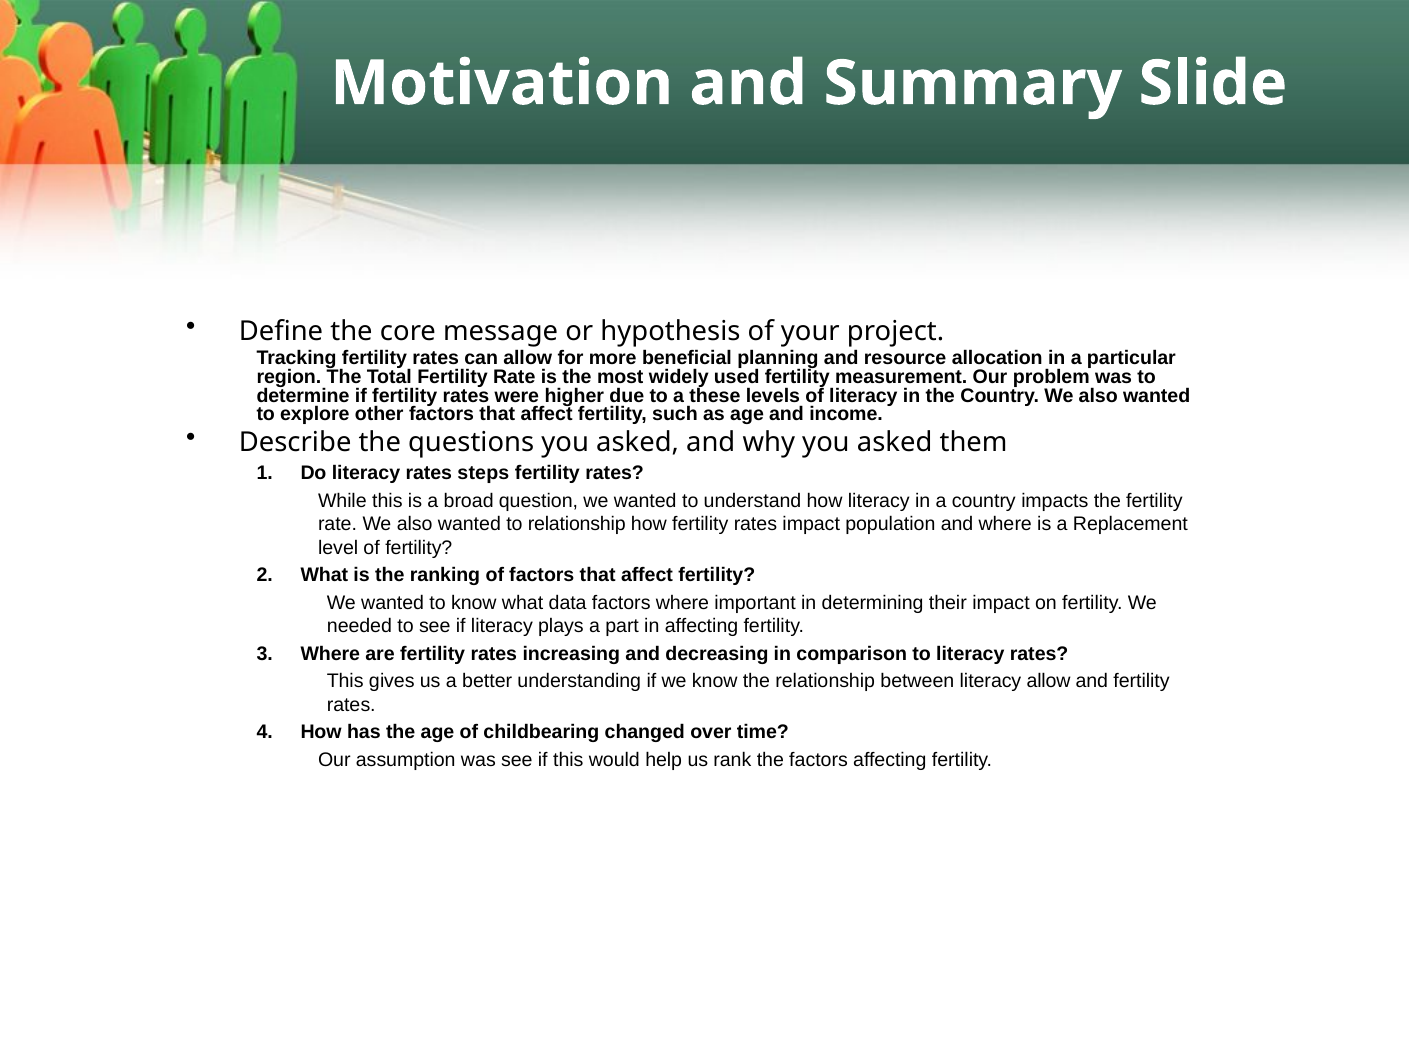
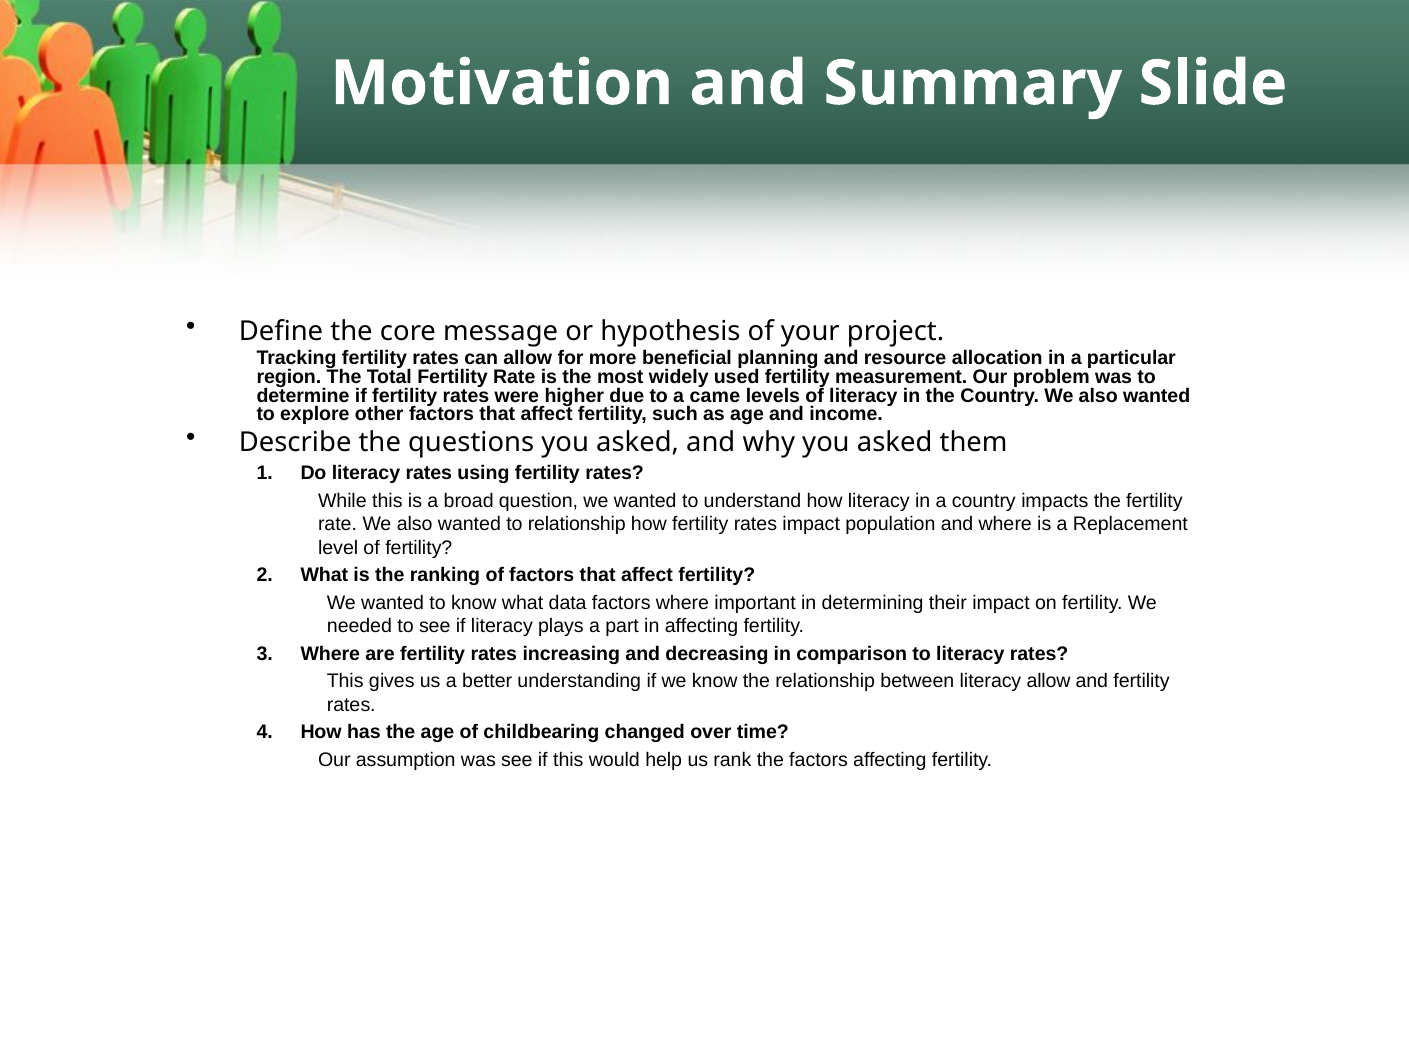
these: these -> came
steps: steps -> using
